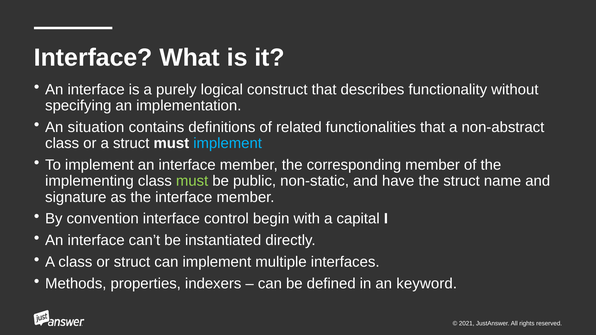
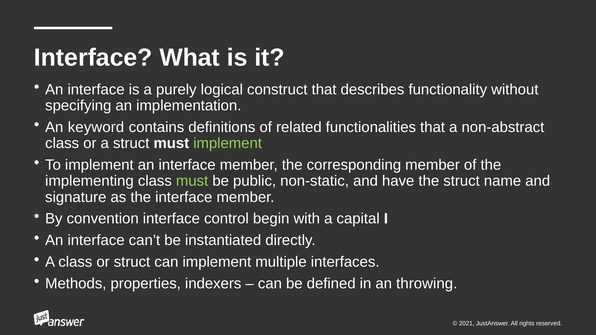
situation: situation -> keyword
implement at (228, 143) colour: light blue -> light green
keyword: keyword -> throwing
